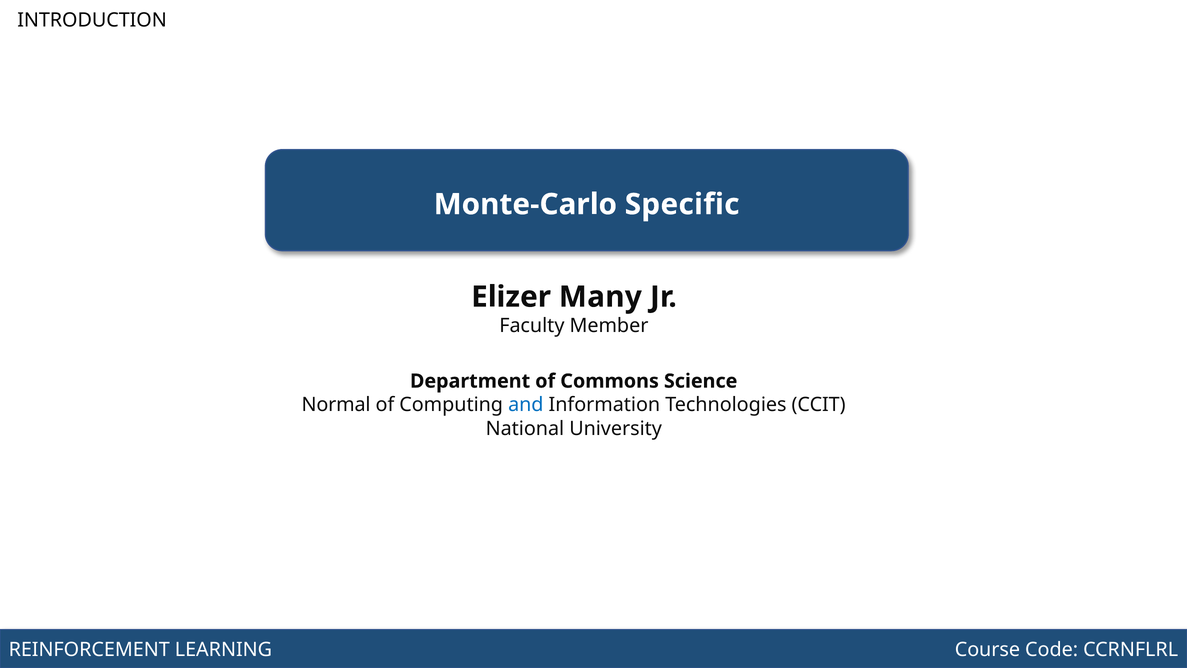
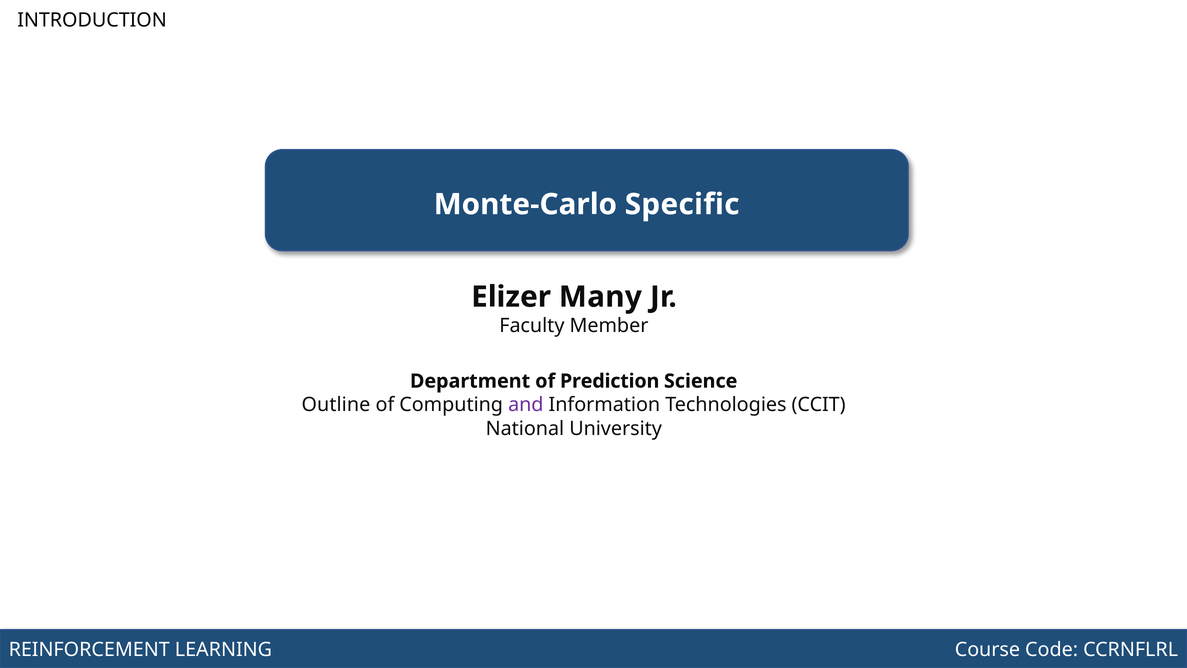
Commons: Commons -> Prediction
Normal: Normal -> Outline
and at (526, 405) colour: blue -> purple
